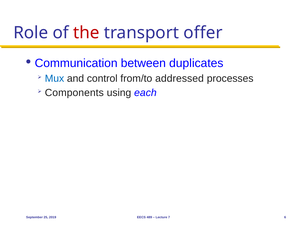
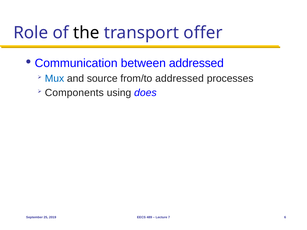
the colour: red -> black
between duplicates: duplicates -> addressed
control: control -> source
each: each -> does
